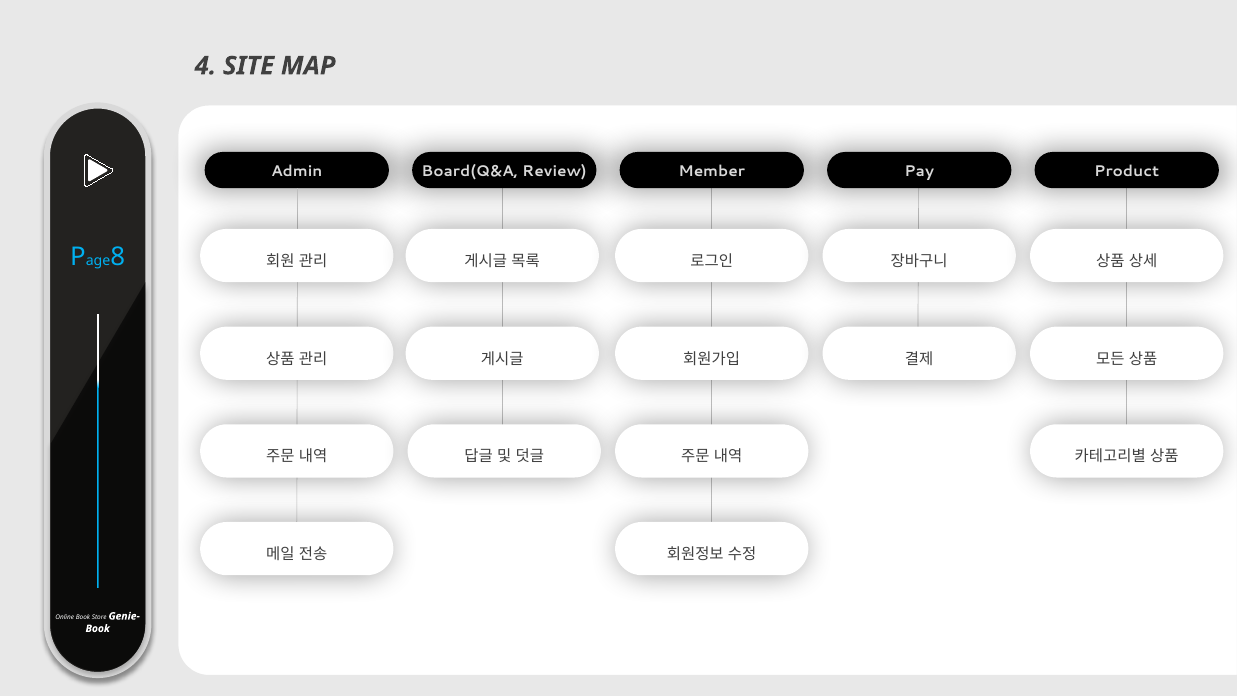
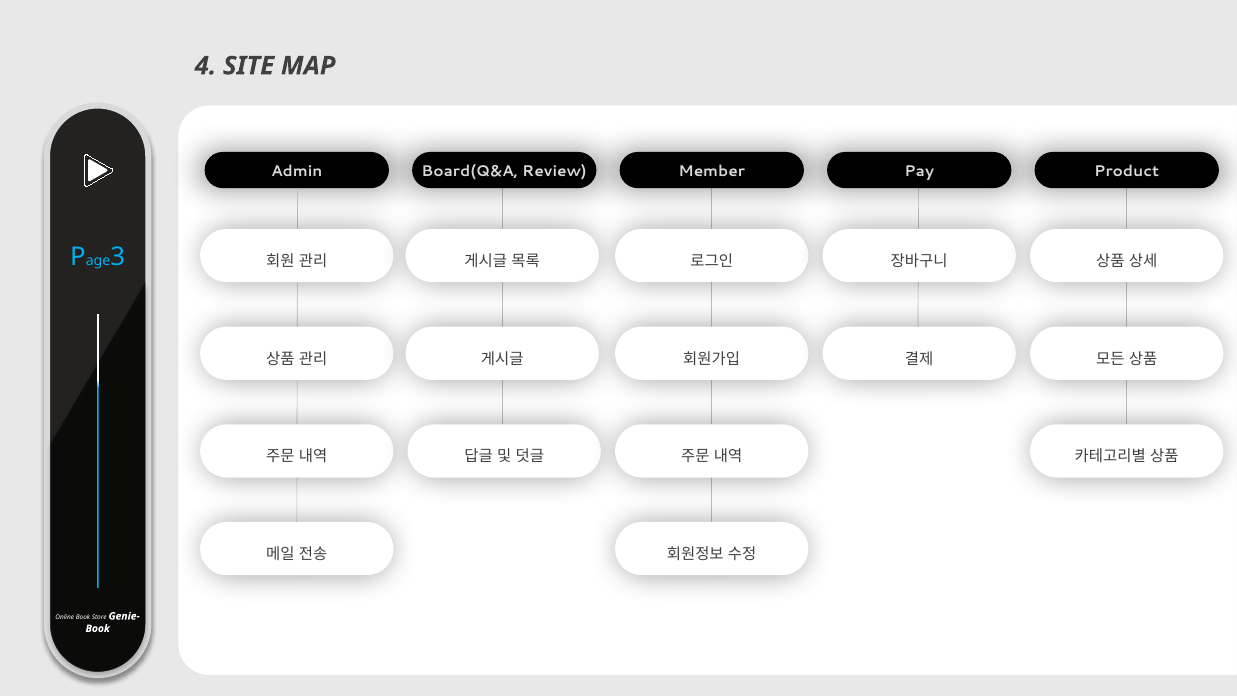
8: 8 -> 3
